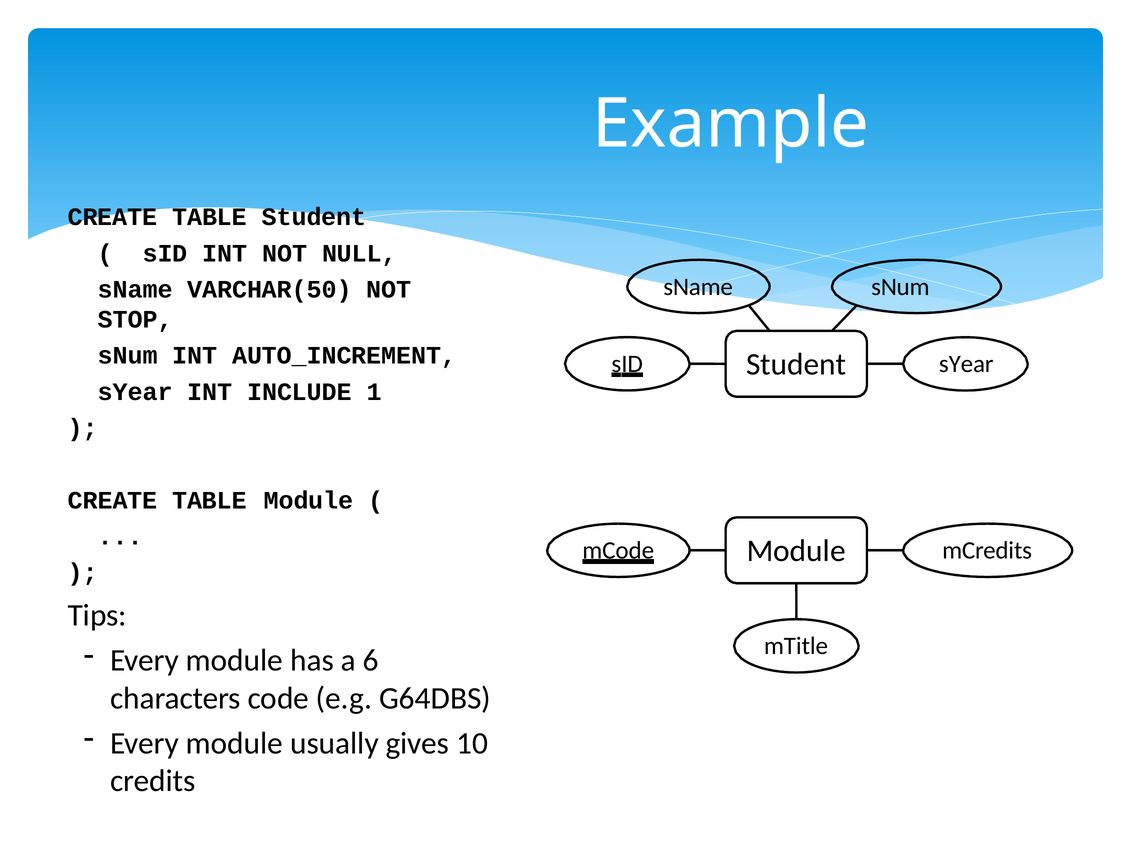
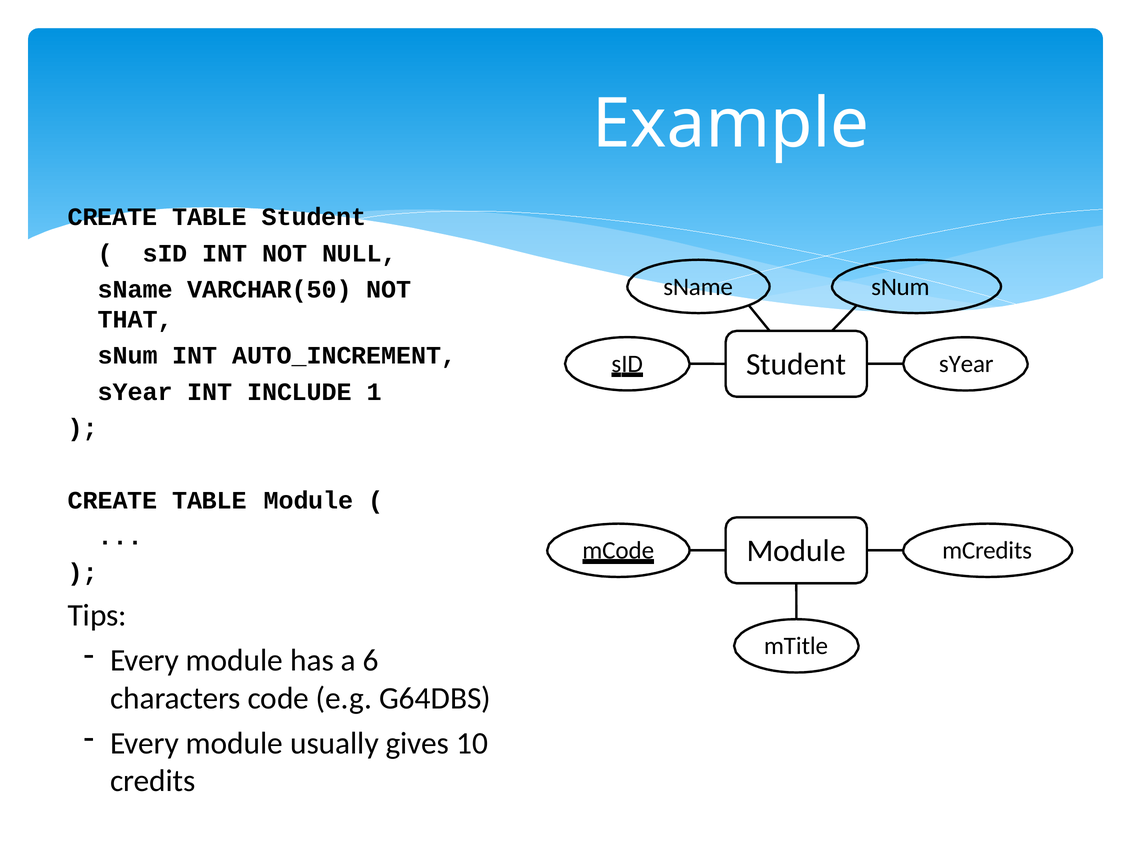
STOP: STOP -> THAT
